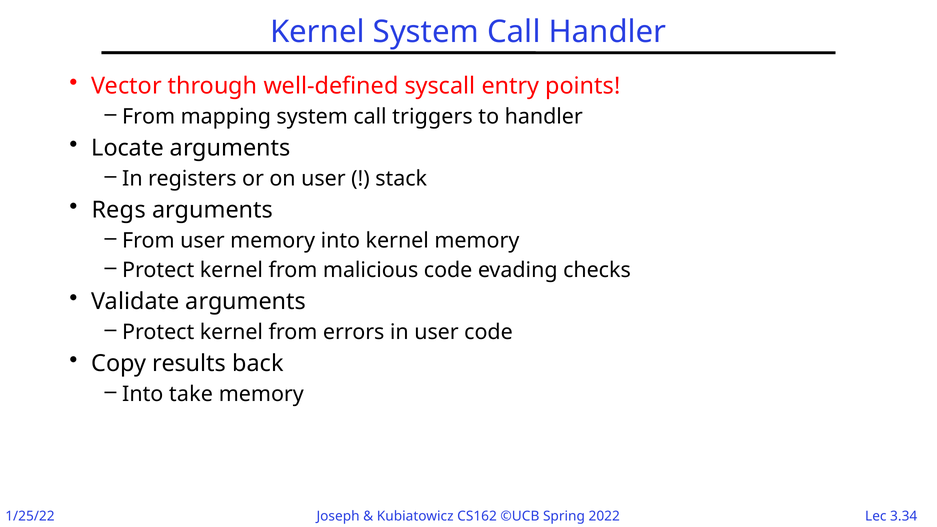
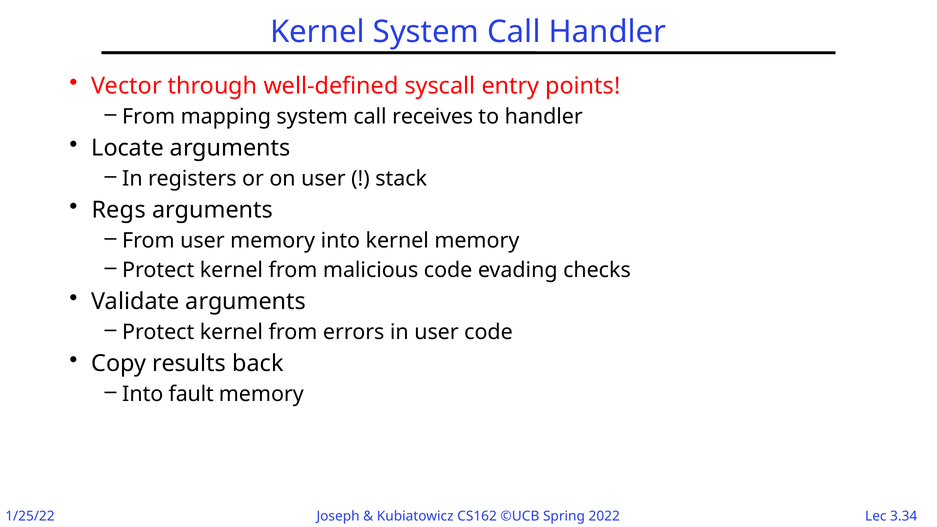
triggers: triggers -> receives
take: take -> fault
